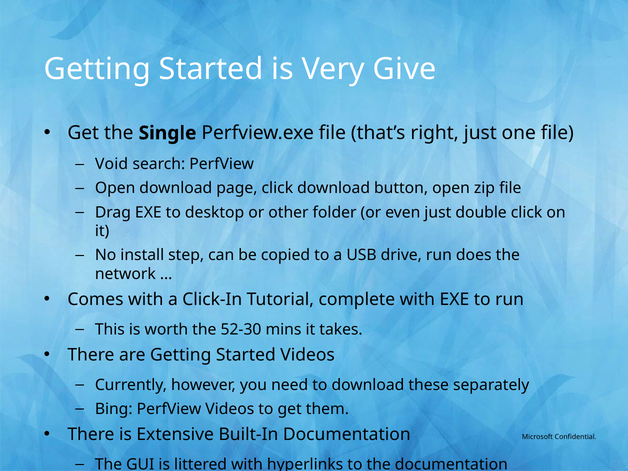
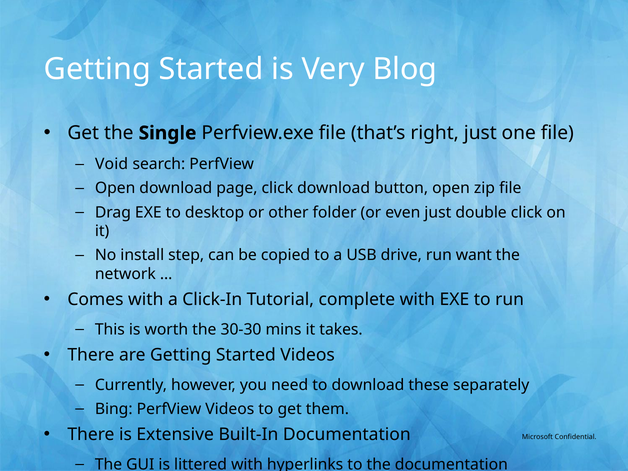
Give: Give -> Blog
does: does -> want
52-30: 52-30 -> 30-30
